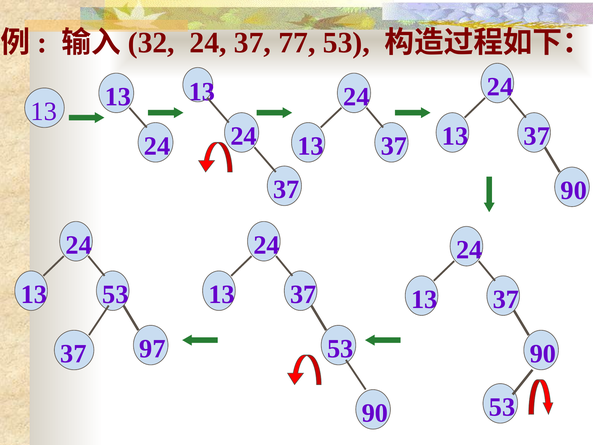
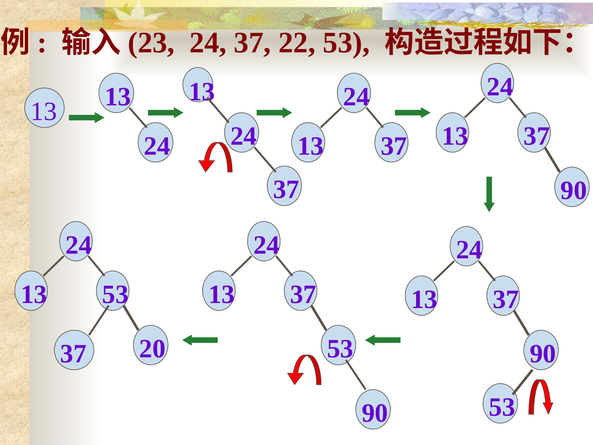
32: 32 -> 23
77: 77 -> 22
97: 97 -> 20
